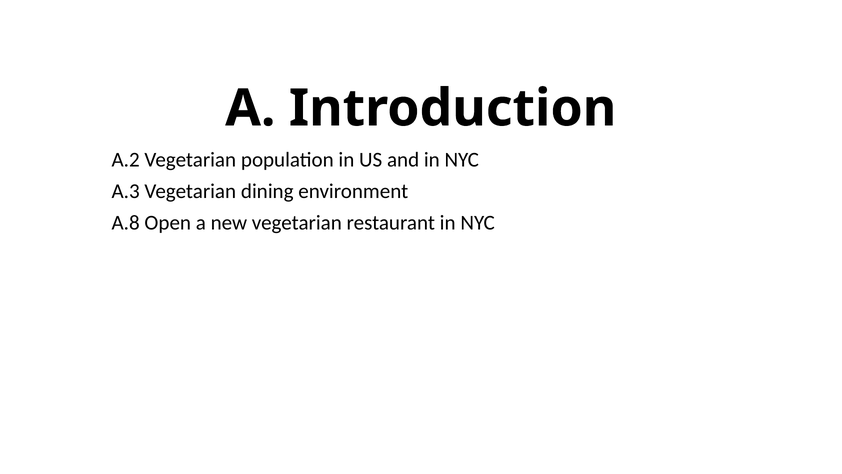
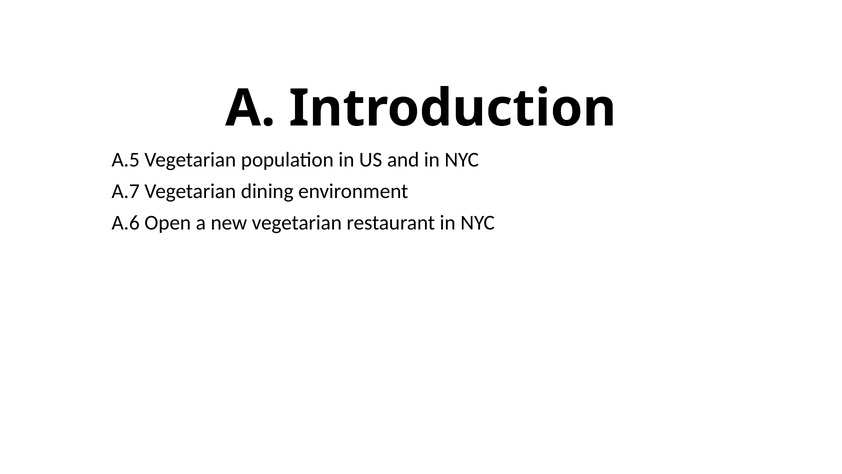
A.2: A.2 -> A.5
A.3: A.3 -> A.7
A.8: A.8 -> A.6
